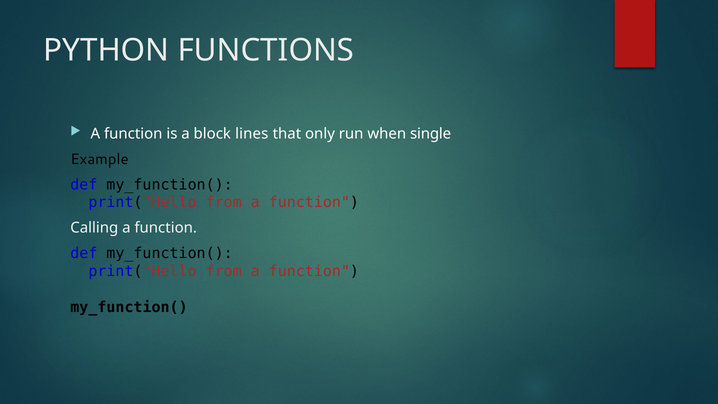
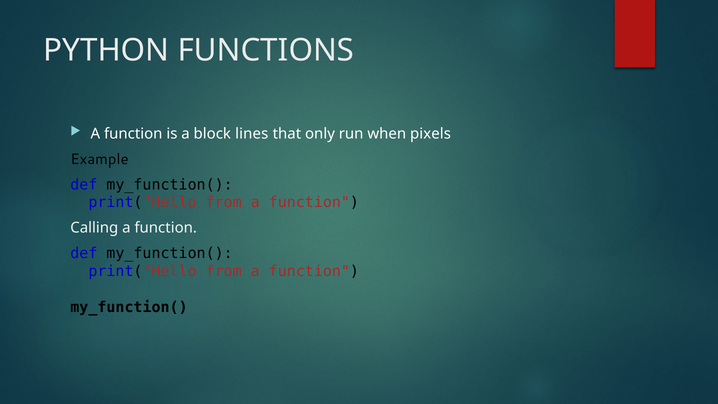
single: single -> pixels
